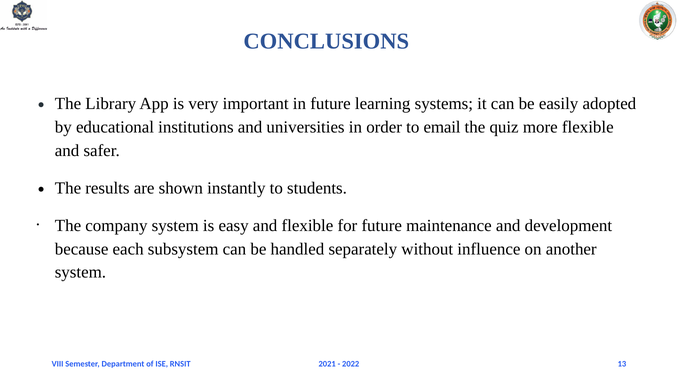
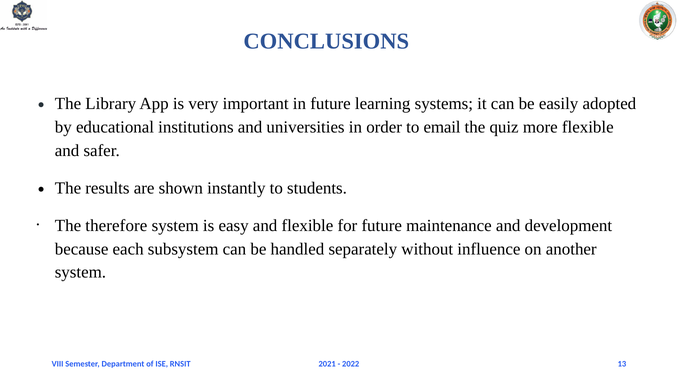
company: company -> therefore
